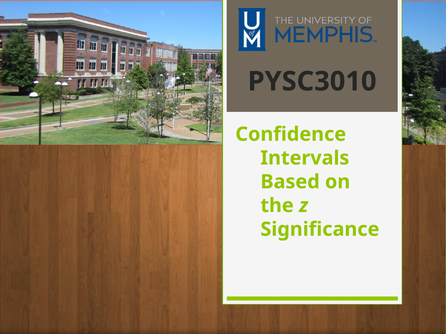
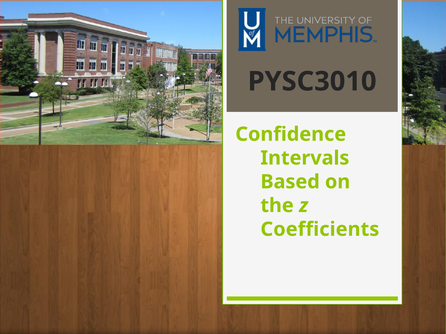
Significance: Significance -> Coefficients
